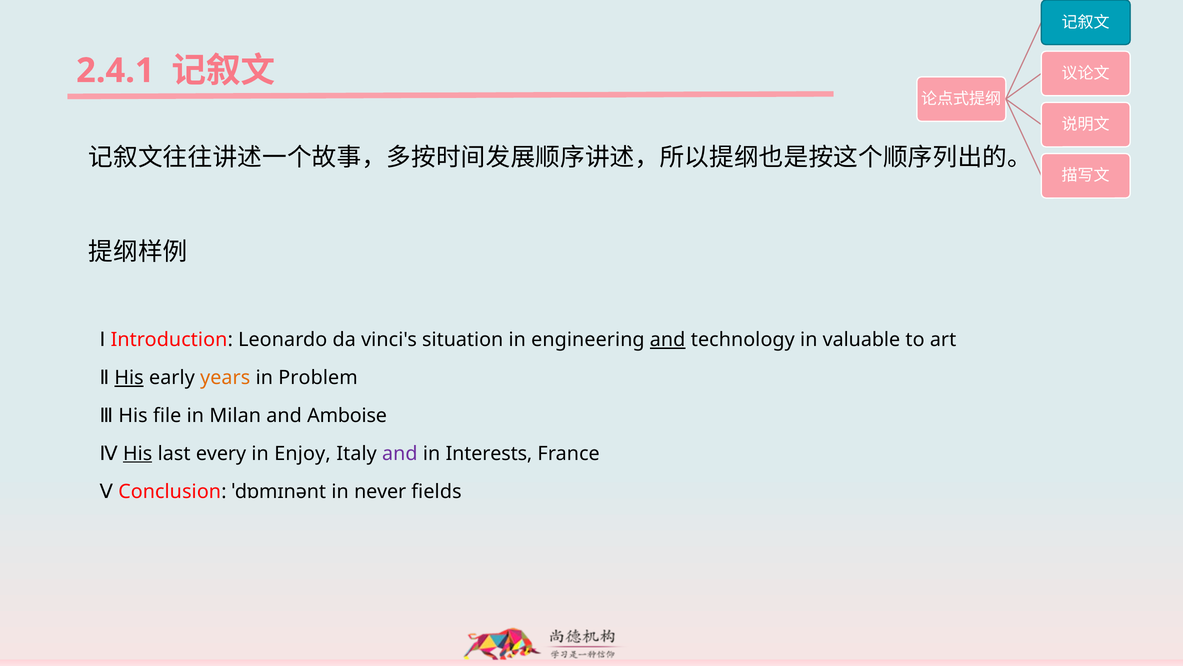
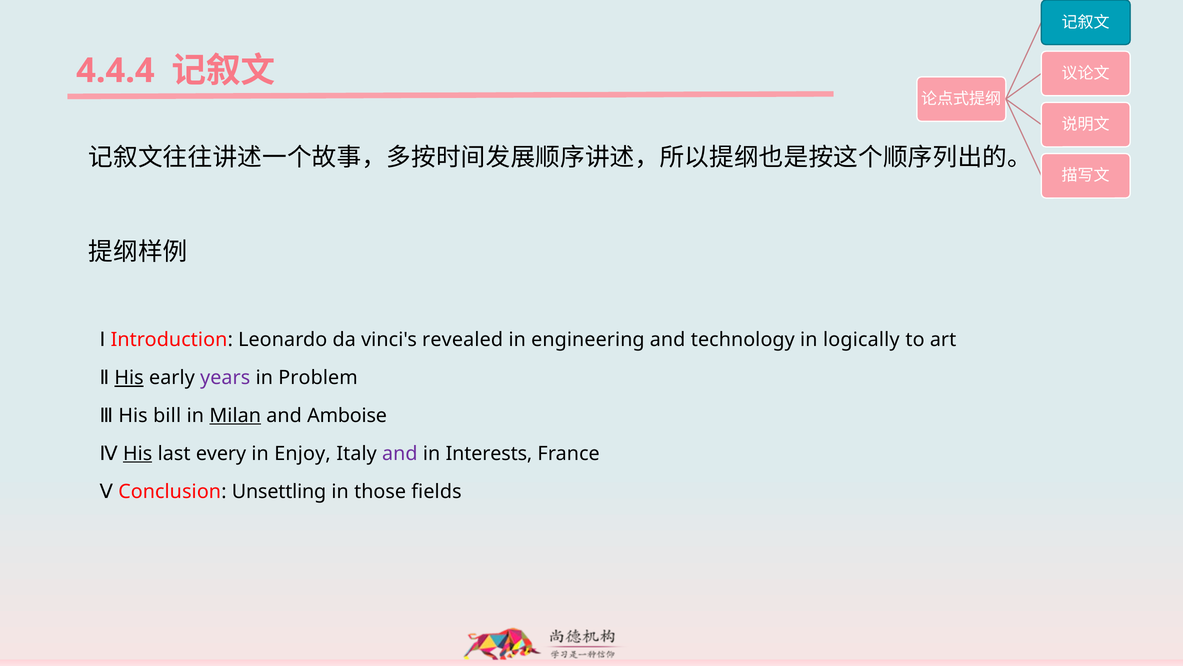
2.4.1: 2.4.1 -> 4.4.4
situation: situation -> revealed
and at (668, 339) underline: present -> none
valuable: valuable -> logically
years colour: orange -> purple
file: file -> bill
Milan underline: none -> present
ˈdɒmɪnənt: ˈdɒmɪnənt -> Unsettling
never: never -> those
